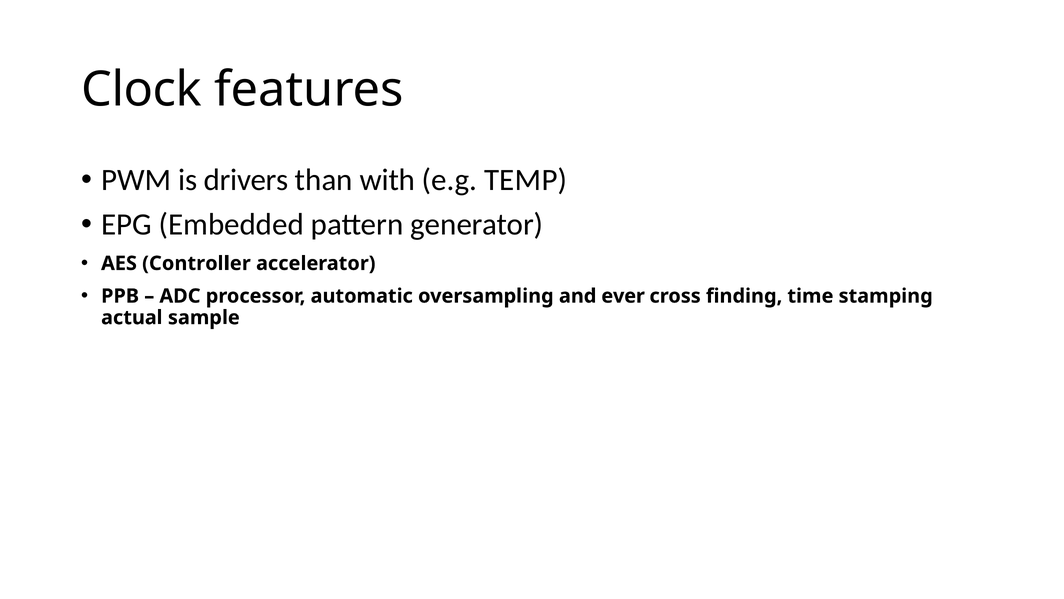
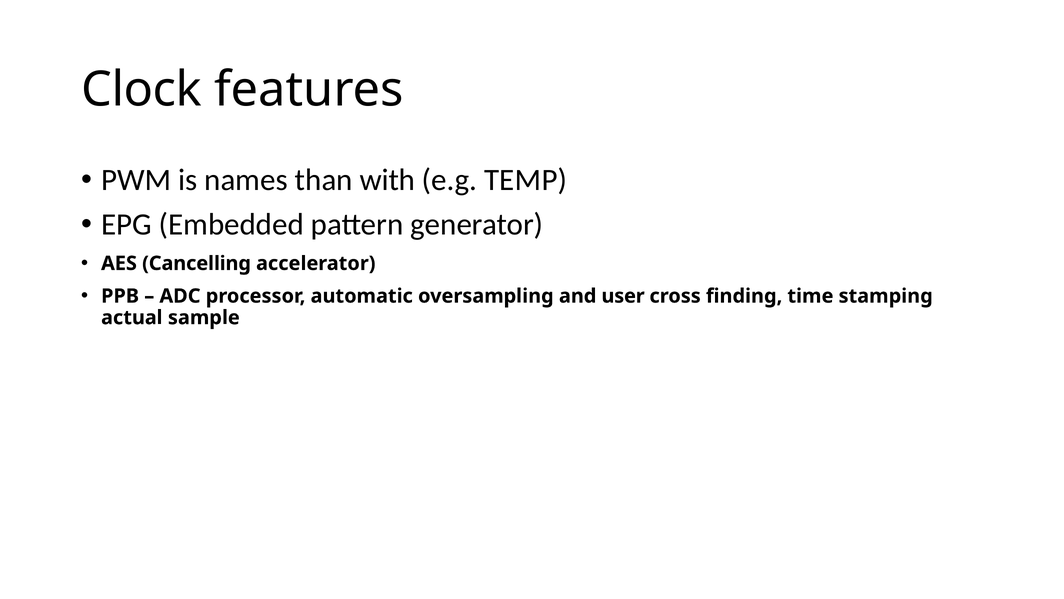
drivers: drivers -> names
Controller: Controller -> Cancelling
ever: ever -> user
